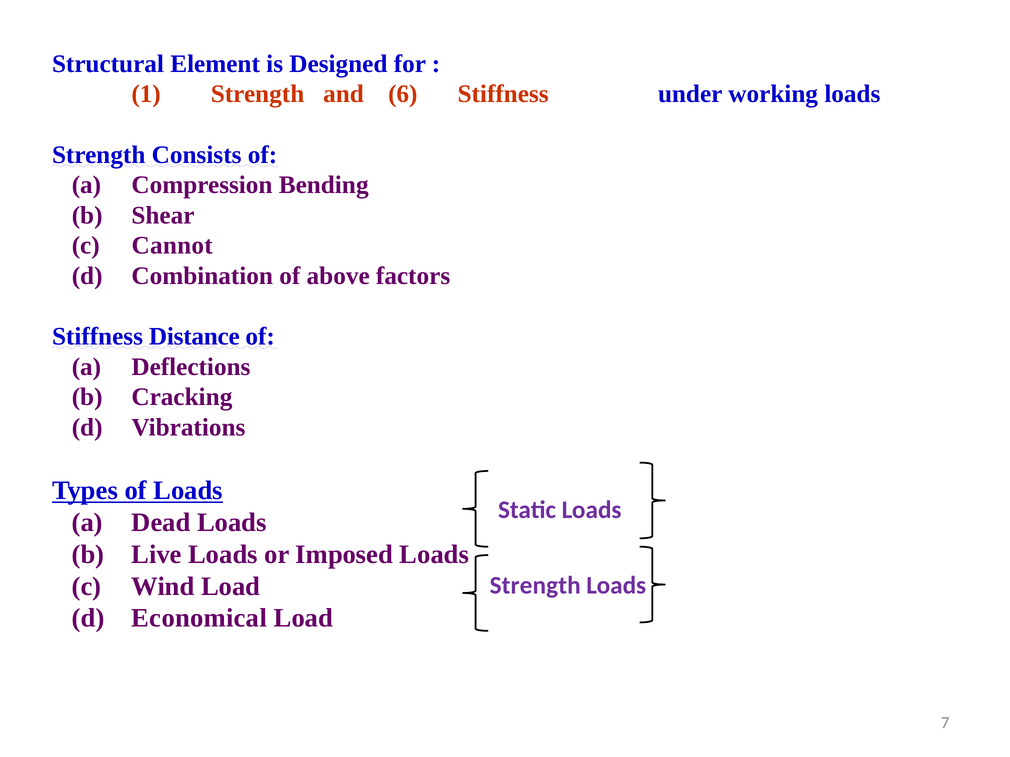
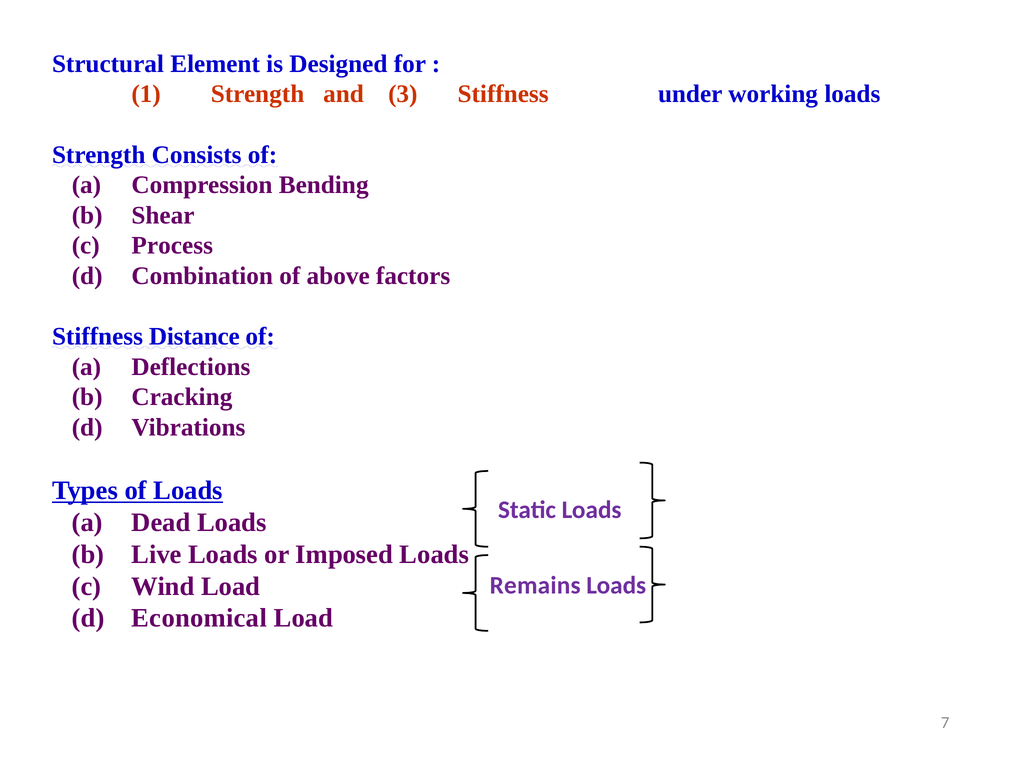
6: 6 -> 3
Cannot: Cannot -> Process
Strength at (535, 586): Strength -> Remains
